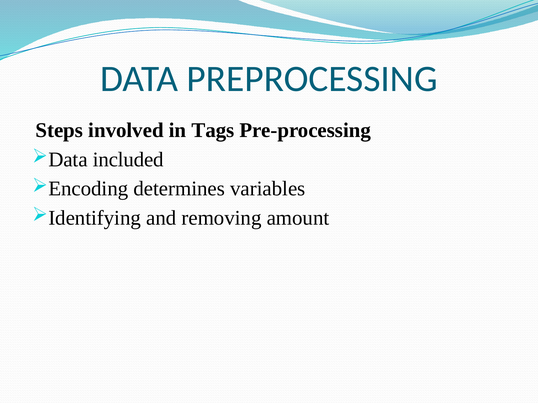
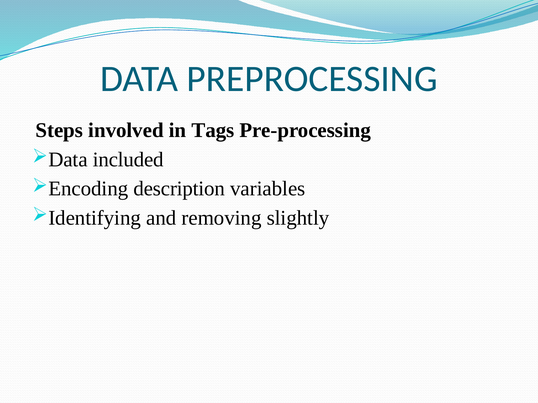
determines: determines -> description
amount: amount -> slightly
